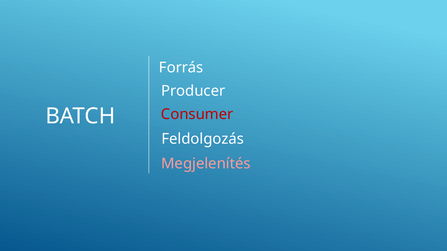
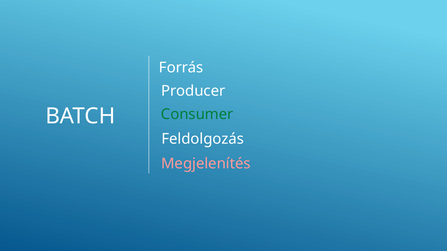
Consumer colour: red -> green
